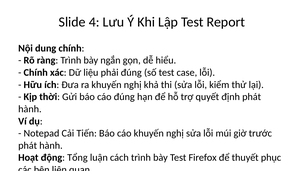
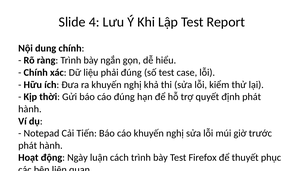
Tổng: Tổng -> Ngày
